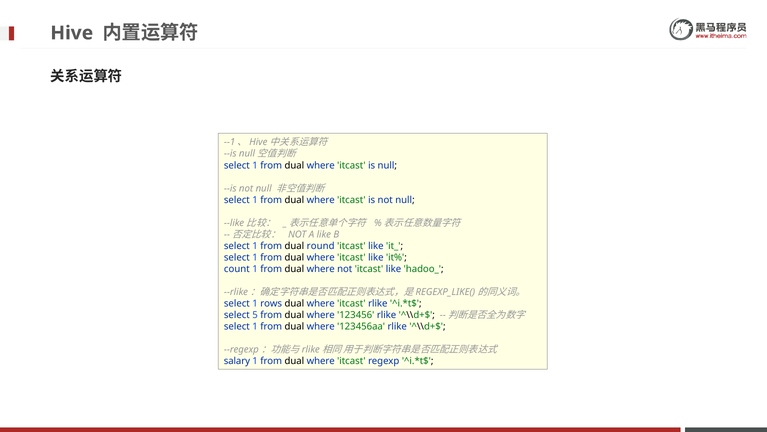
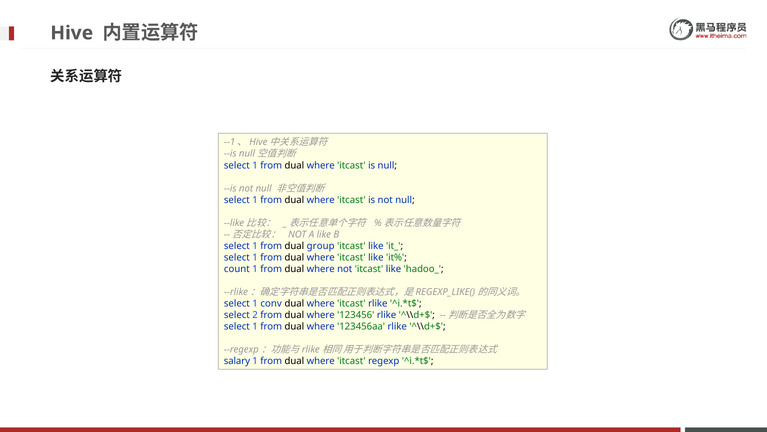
round: round -> group
rows: rows -> conv
5: 5 -> 2
